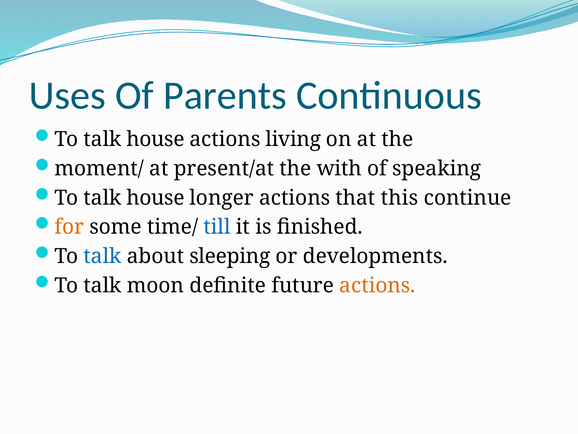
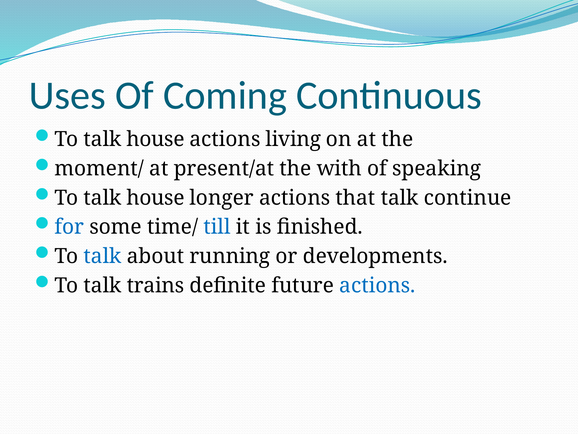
Parents: Parents -> Coming
that this: this -> talk
for colour: orange -> blue
sleeping: sleeping -> running
moon: moon -> trains
actions at (377, 285) colour: orange -> blue
